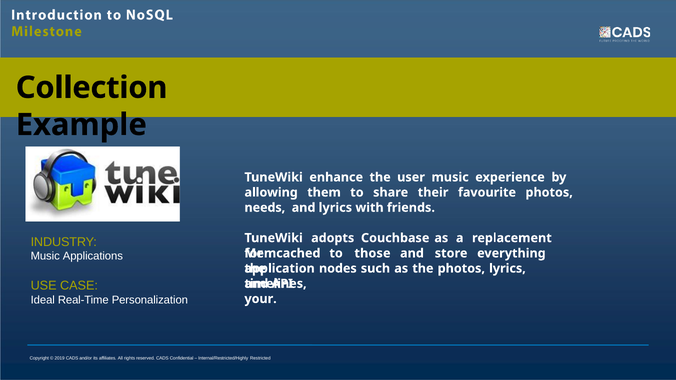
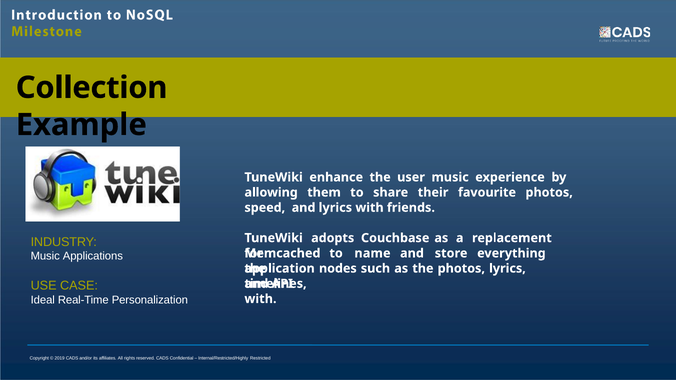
needs: needs -> speed
those: those -> name
your at (261, 299): your -> with
